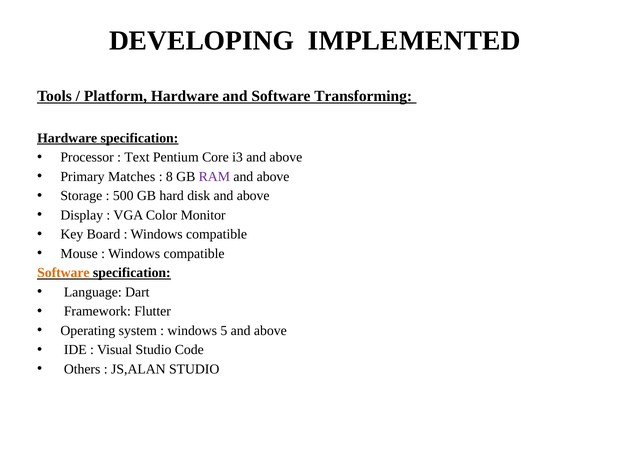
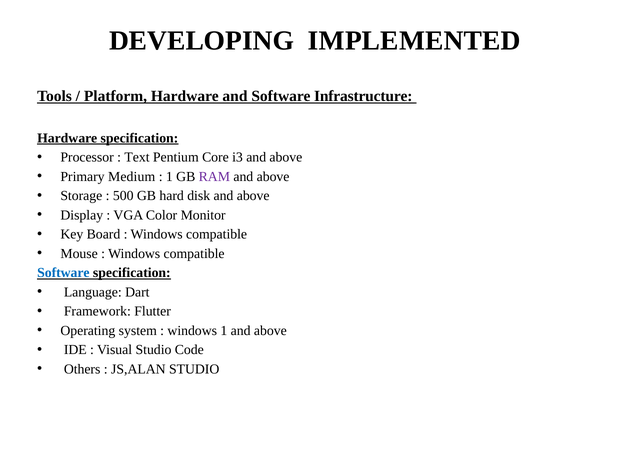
Transforming: Transforming -> Infrastructure
Matches: Matches -> Medium
8 at (169, 177): 8 -> 1
Software at (63, 273) colour: orange -> blue
windows 5: 5 -> 1
